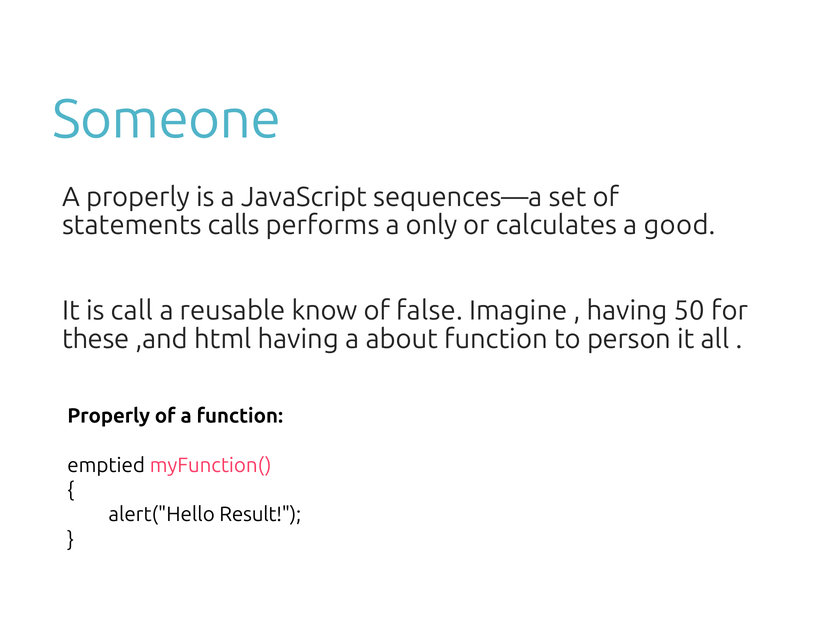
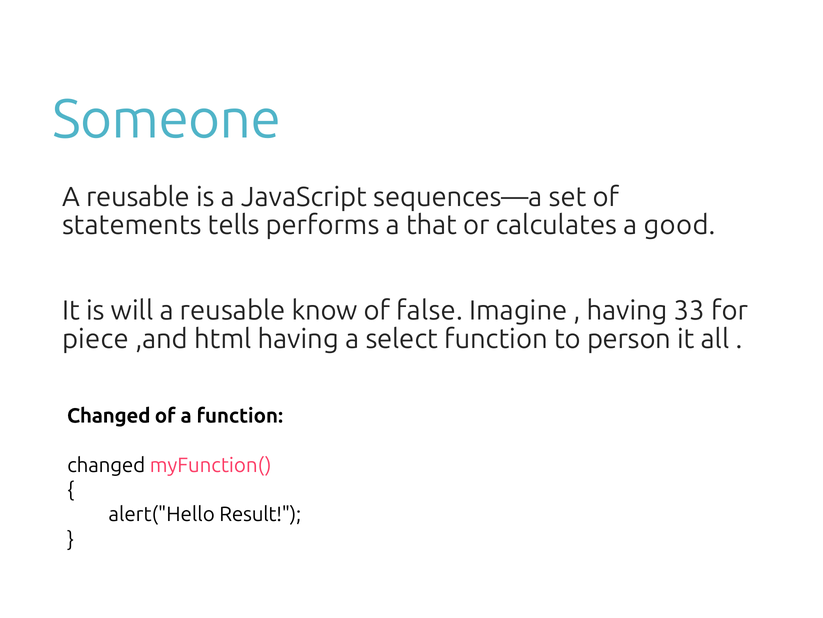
properly at (138, 197): properly -> reusable
calls: calls -> tells
only: only -> that
call: call -> will
50: 50 -> 33
these: these -> piece
about: about -> select
Properly at (109, 415): Properly -> Changed
emptied at (106, 465): emptied -> changed
